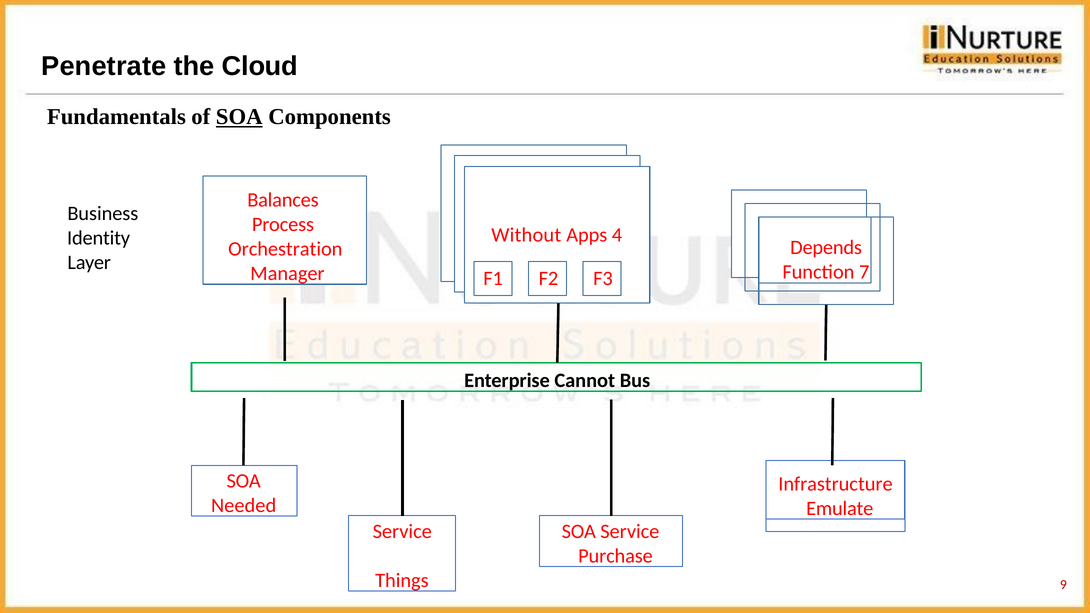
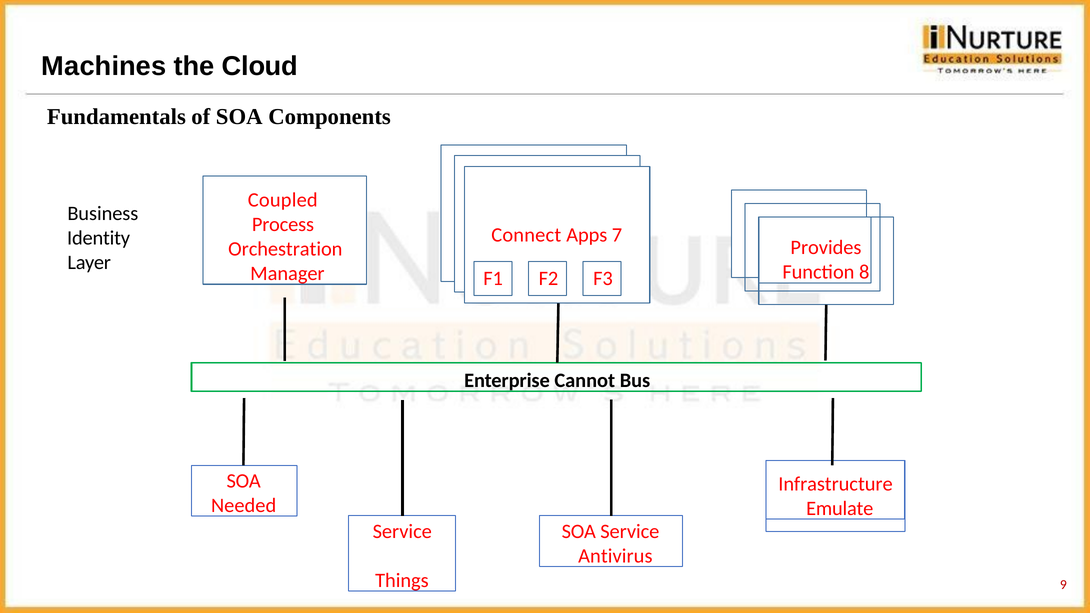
Penetrate: Penetrate -> Machines
SOA at (239, 117) underline: present -> none
Balances: Balances -> Coupled
Without: Without -> Connect
4: 4 -> 7
Depends: Depends -> Provides
7: 7 -> 8
Purchase: Purchase -> Antivirus
